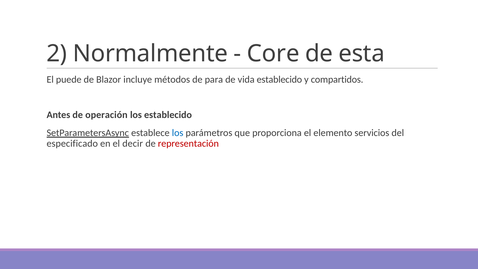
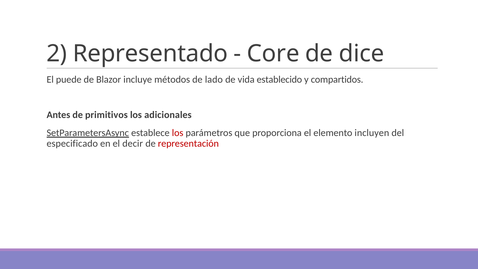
Normalmente: Normalmente -> Representado
esta: esta -> dice
para: para -> lado
operación: operación -> primitivos
los establecido: establecido -> adicionales
los at (178, 133) colour: blue -> red
servicios: servicios -> incluyen
